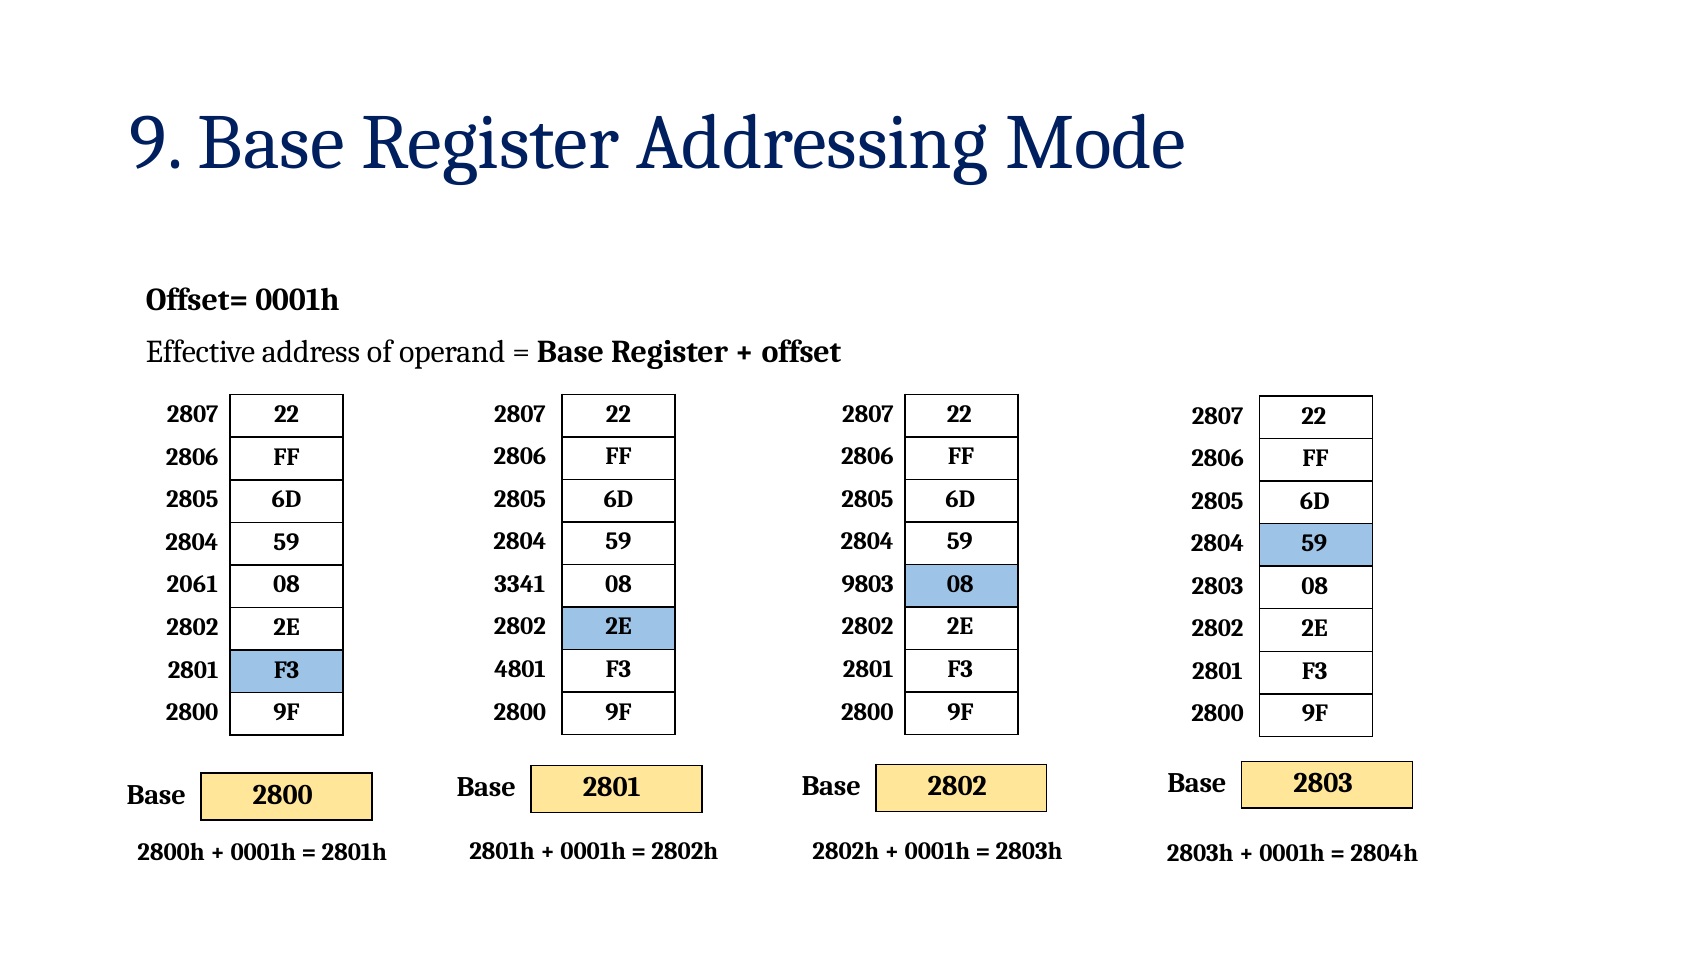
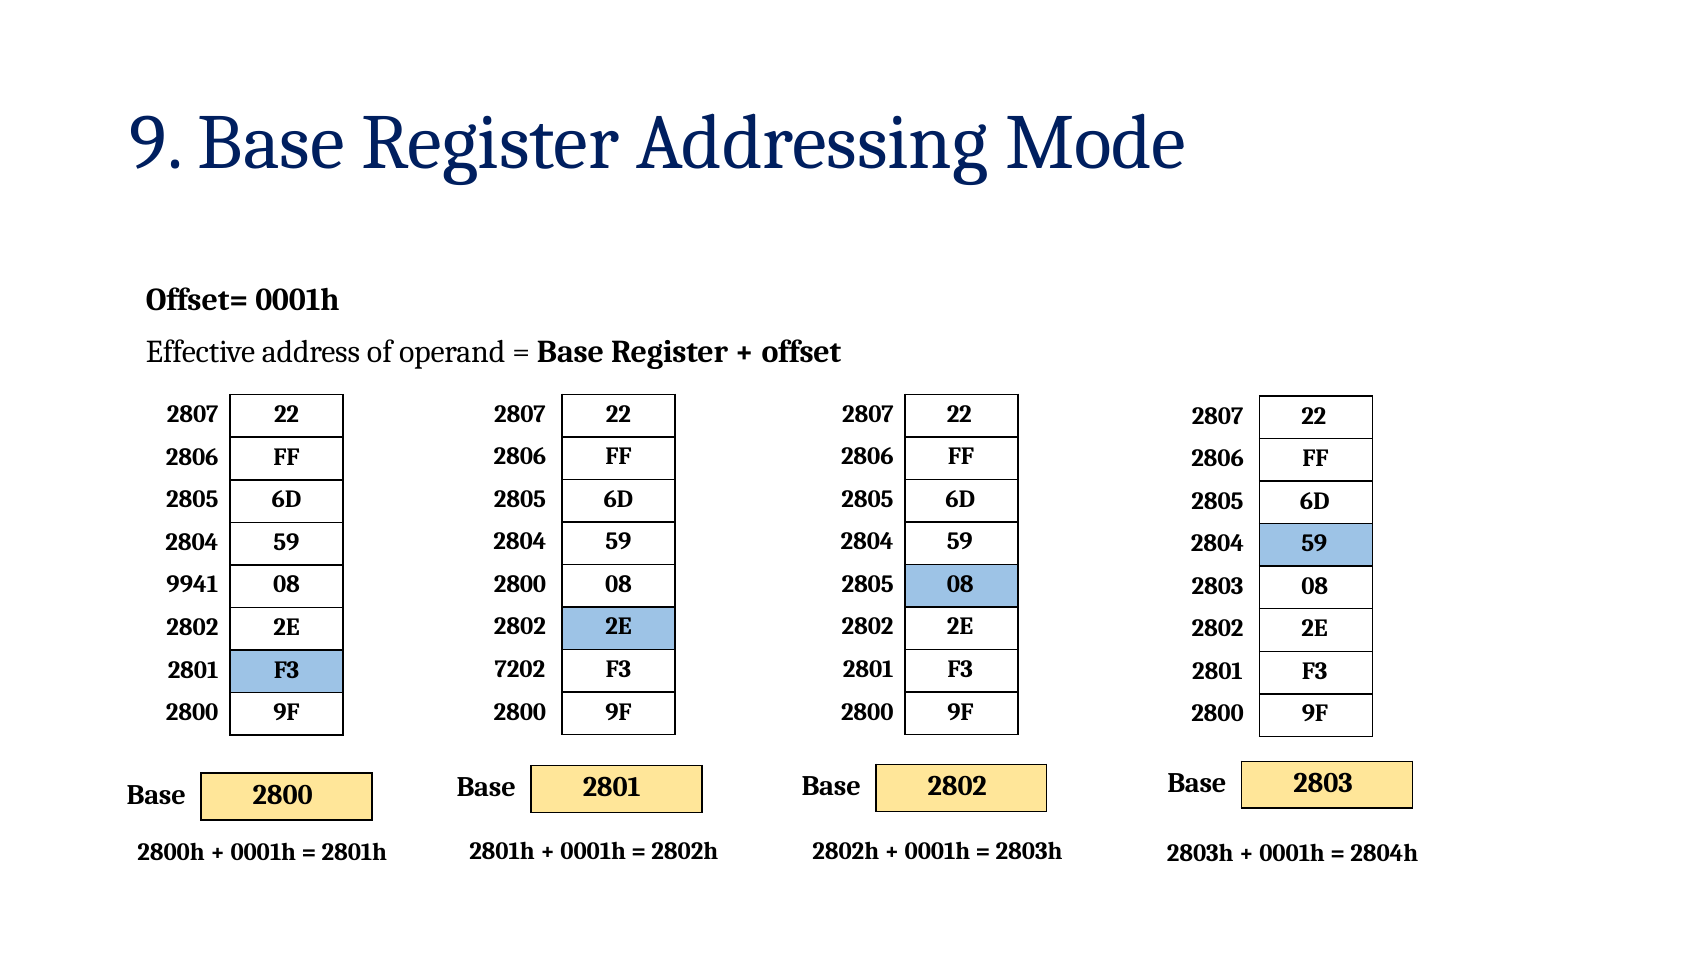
3341 at (520, 584): 3341 -> 2800
9803 at (868, 584): 9803 -> 2805
2061: 2061 -> 9941
4801: 4801 -> 7202
